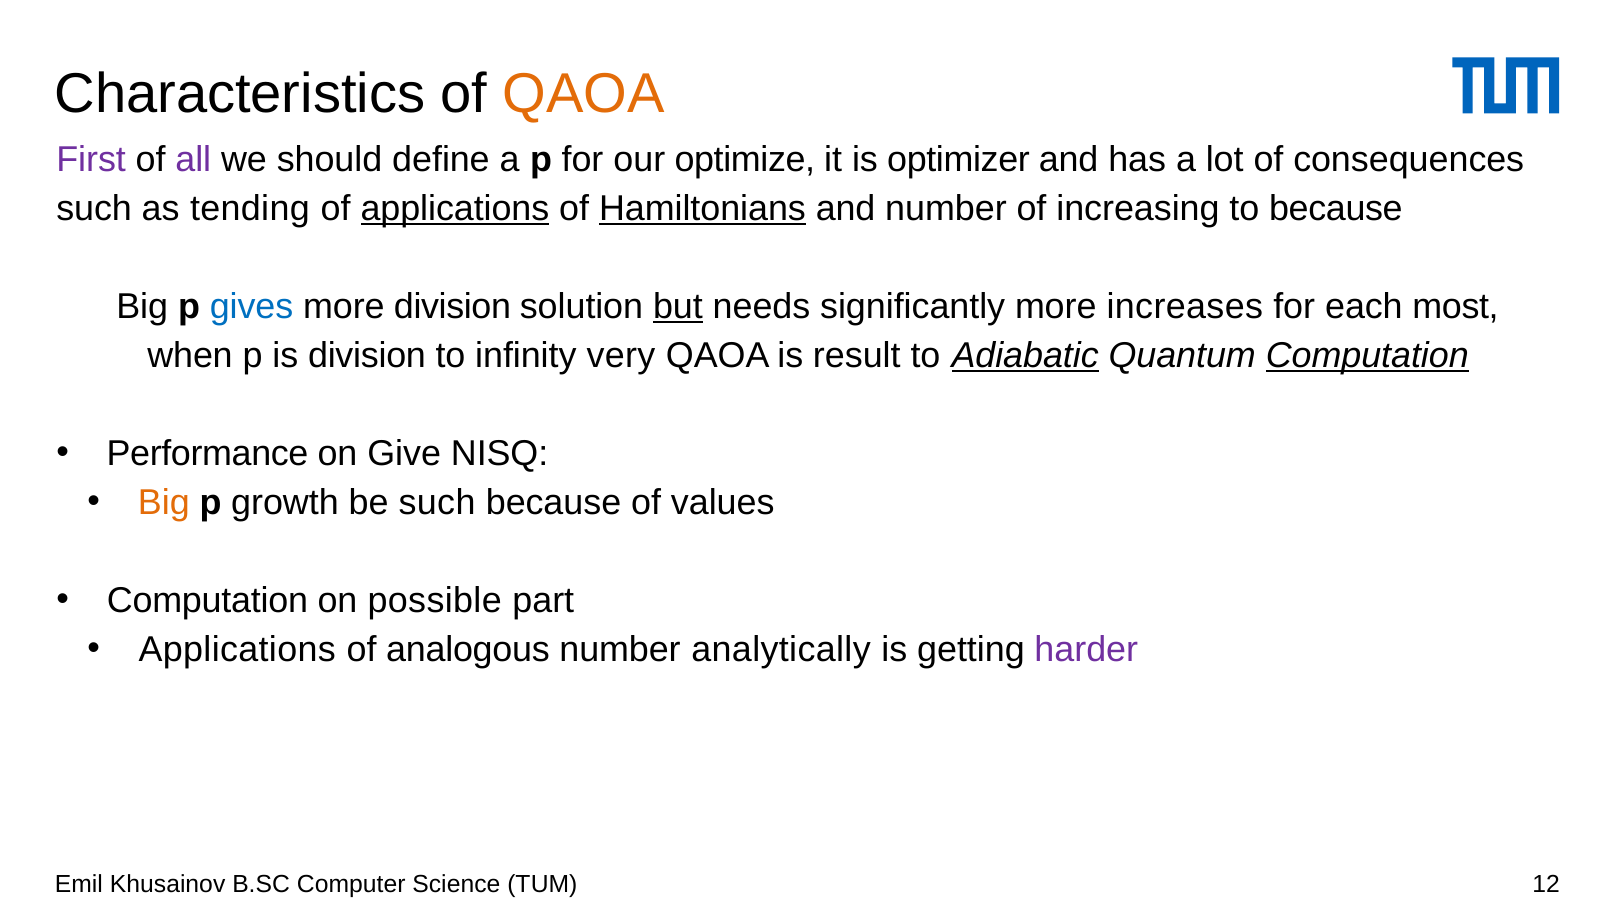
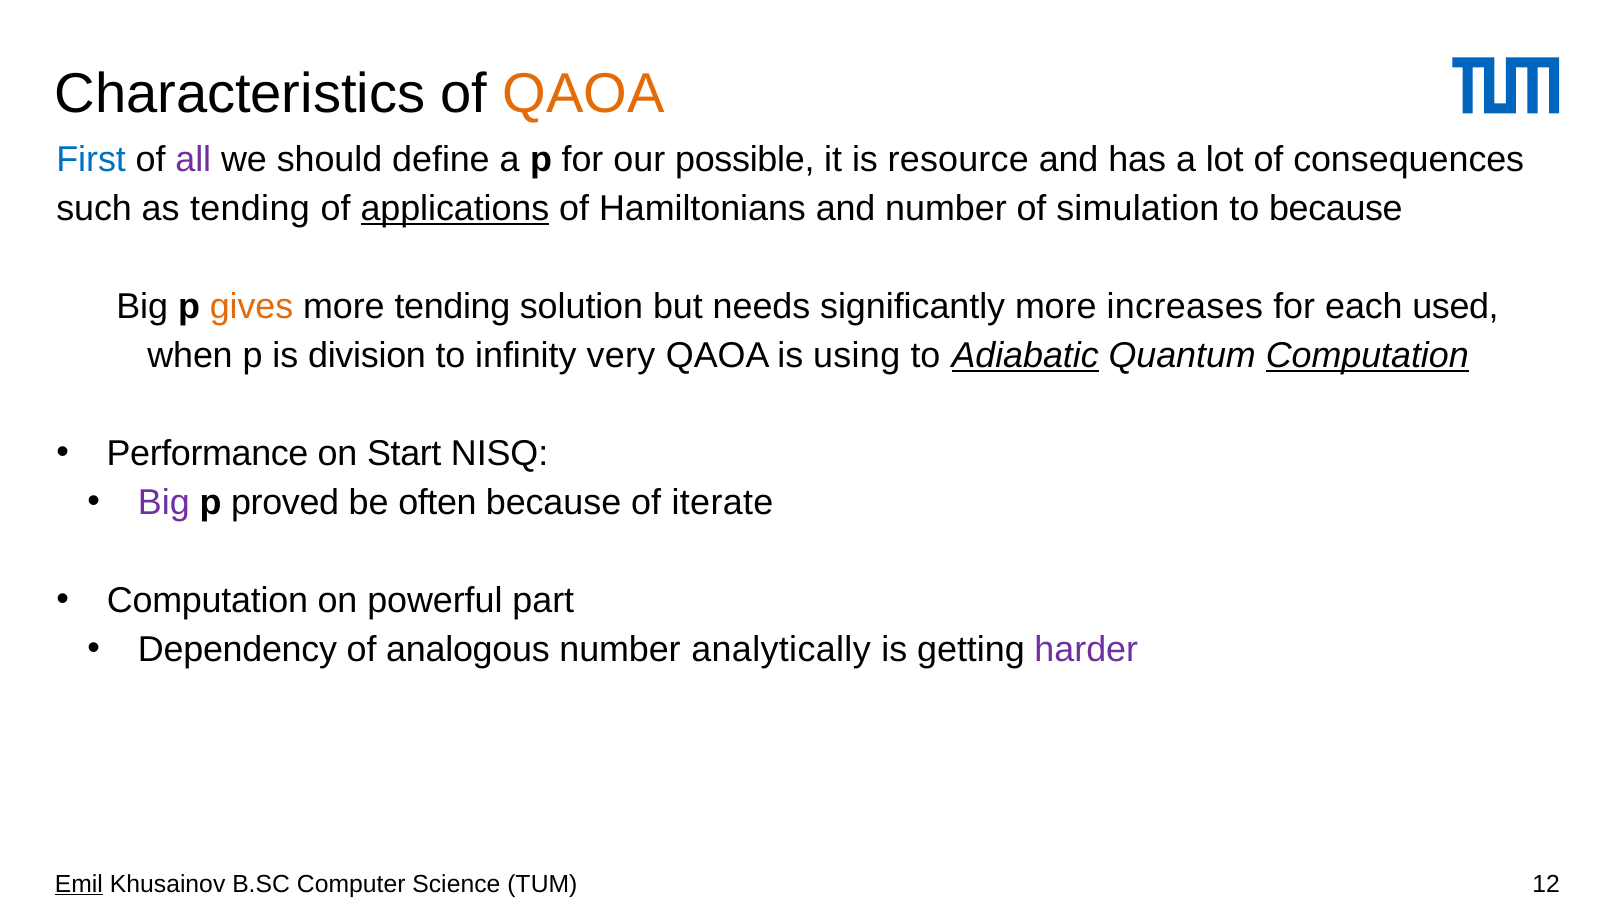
First colour: purple -> blue
optimize: optimize -> possible
optimizer: optimizer -> resource
Hamiltonians underline: present -> none
increasing: increasing -> simulation
gives colour: blue -> orange
more division: division -> tending
but underline: present -> none
most: most -> used
result: result -> using
Give: Give -> Start
Big at (164, 503) colour: orange -> purple
growth: growth -> proved
be such: such -> often
values: values -> iterate
possible: possible -> powerful
Applications at (237, 650): Applications -> Dependency
Emil underline: none -> present
